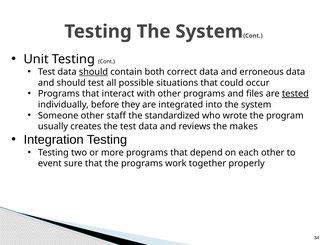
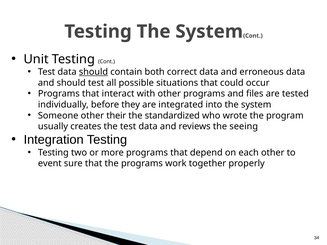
tested underline: present -> none
staff: staff -> their
makes: makes -> seeing
